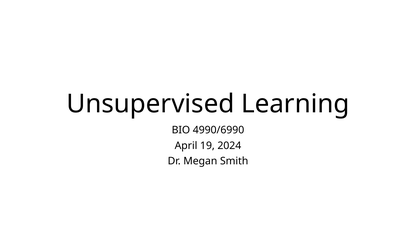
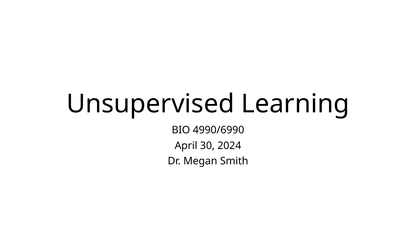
19: 19 -> 30
